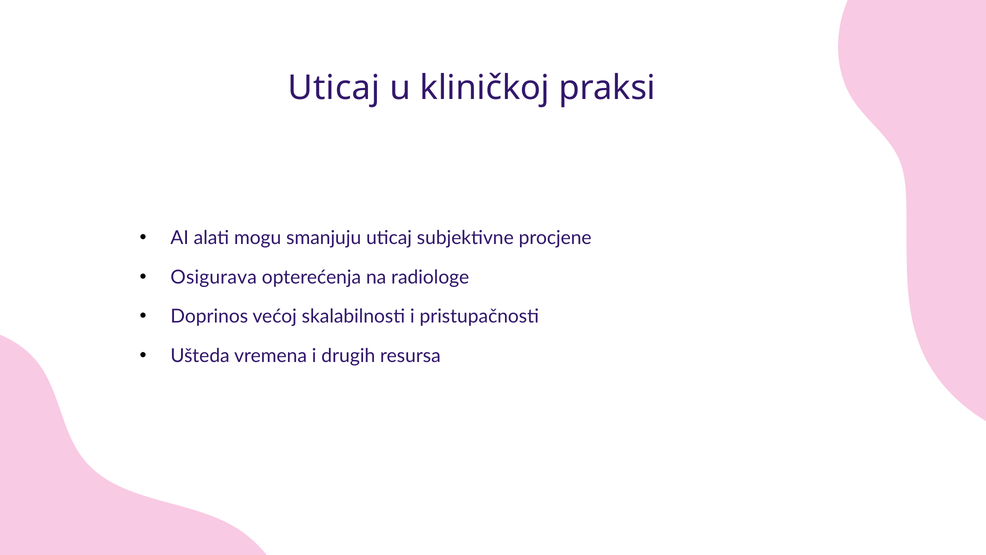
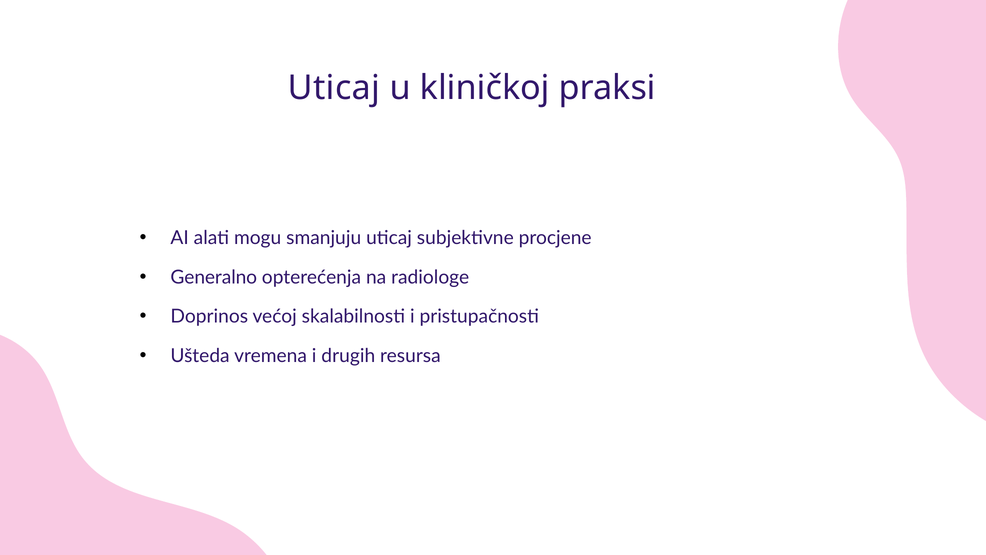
Osigurava: Osigurava -> Generalno
